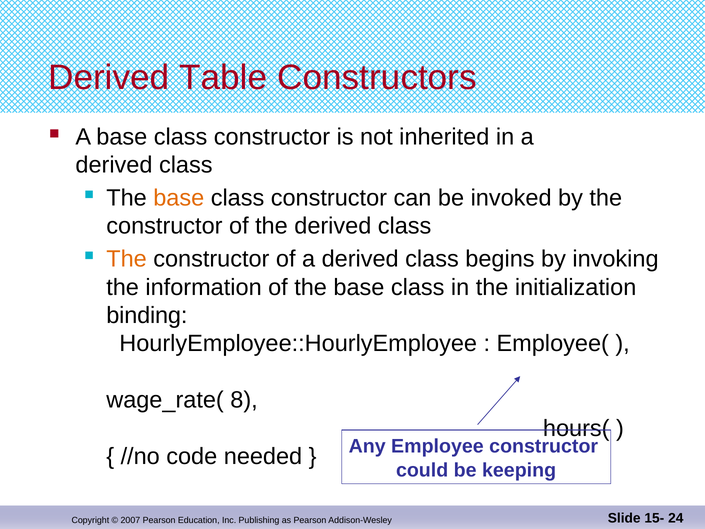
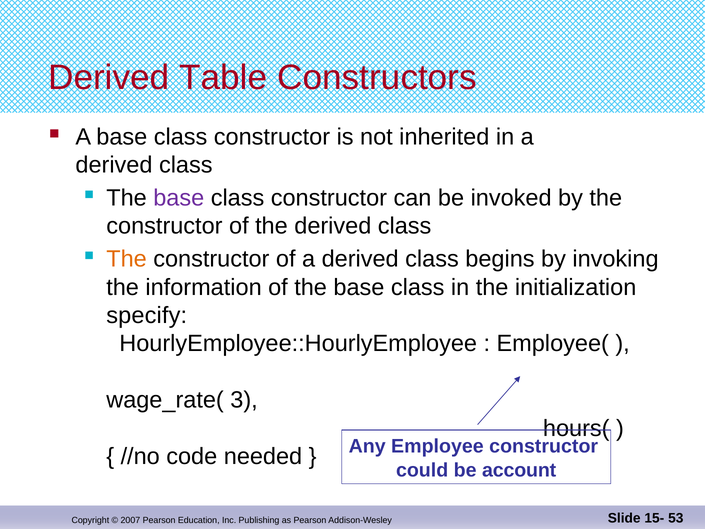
base at (179, 198) colour: orange -> purple
binding: binding -> specify
8: 8 -> 3
keeping: keeping -> account
24: 24 -> 53
